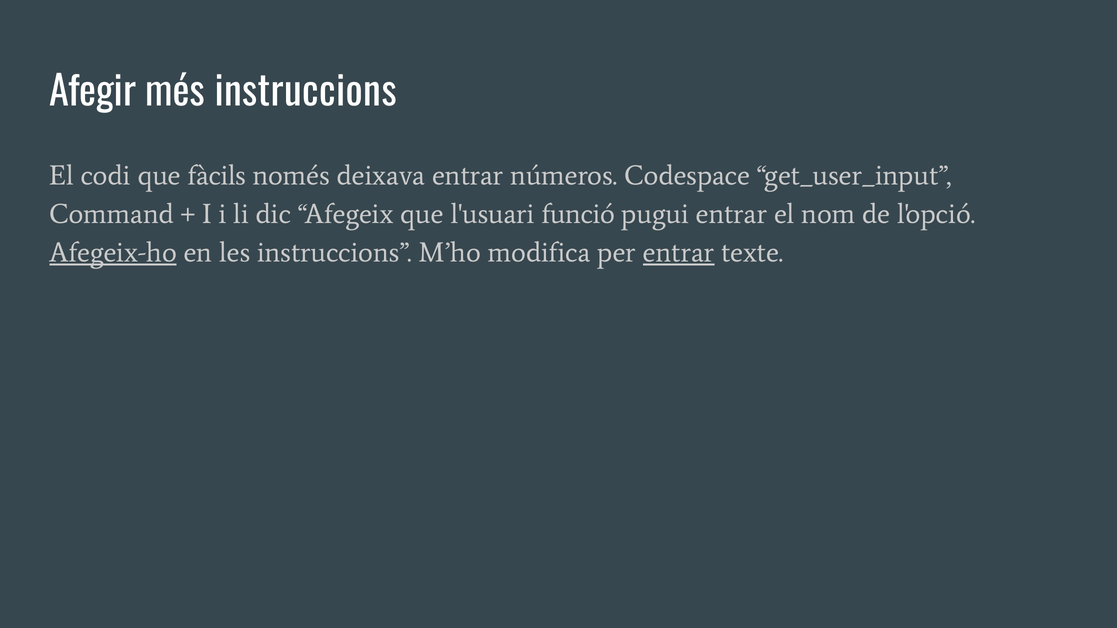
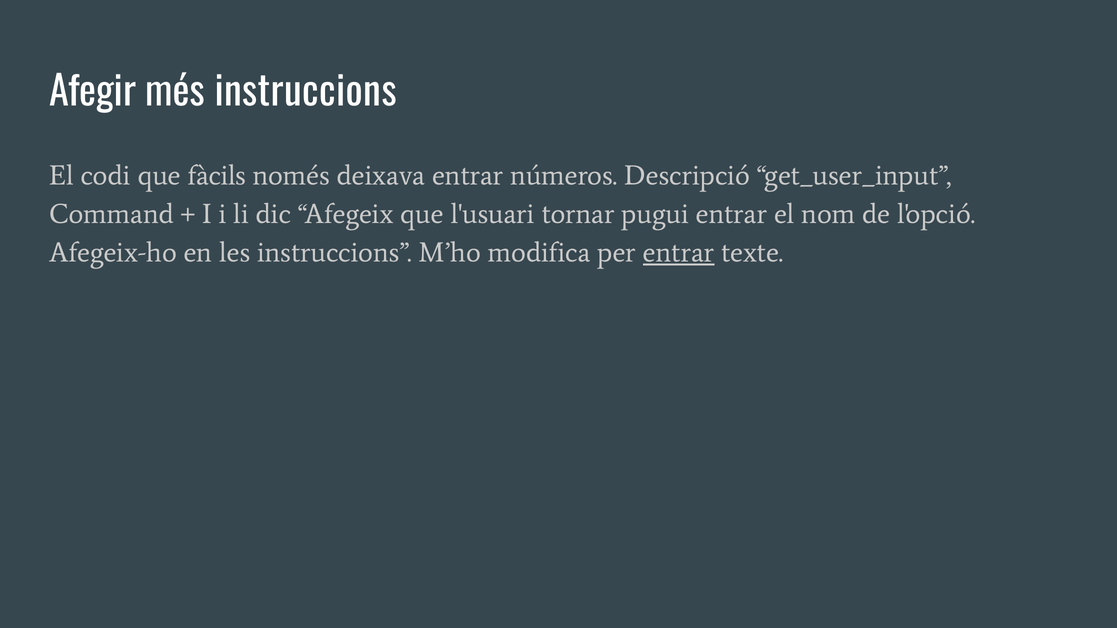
Codespace: Codespace -> Descripció
funció: funció -> tornar
Afegeix-ho underline: present -> none
